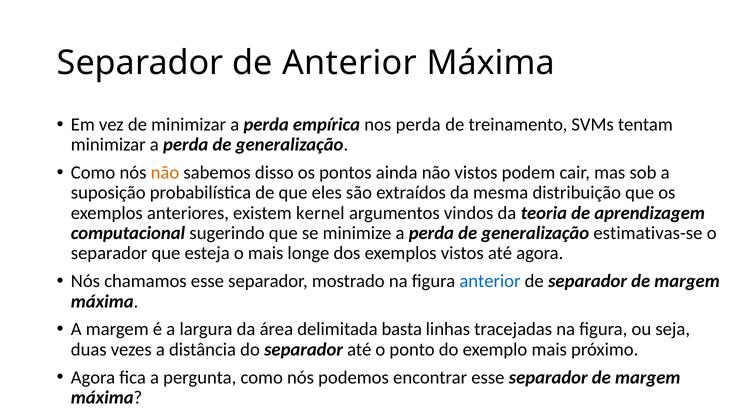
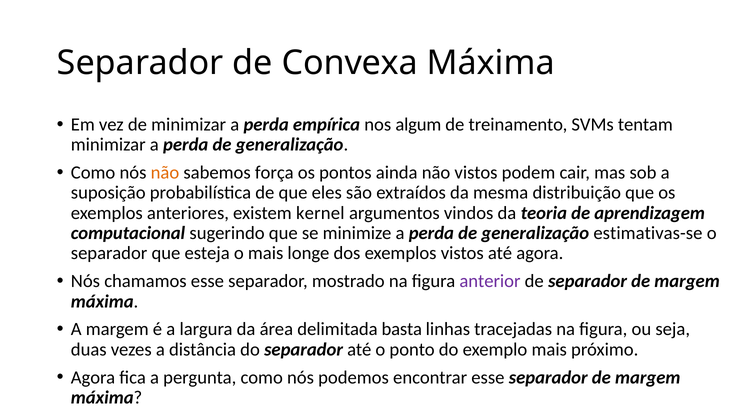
de Anterior: Anterior -> Convexa
nos perda: perda -> algum
disso: disso -> força
anterior at (490, 281) colour: blue -> purple
